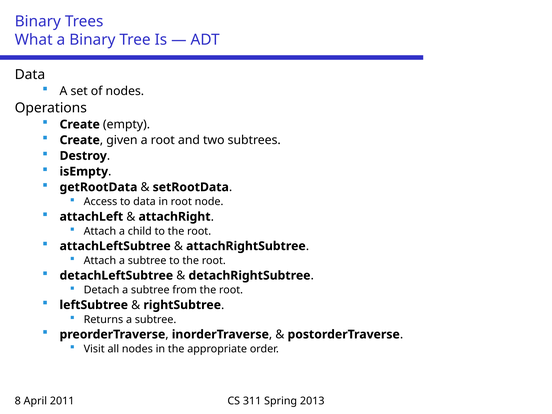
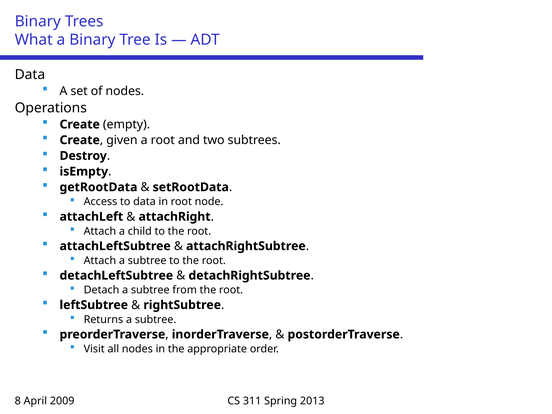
2011: 2011 -> 2009
